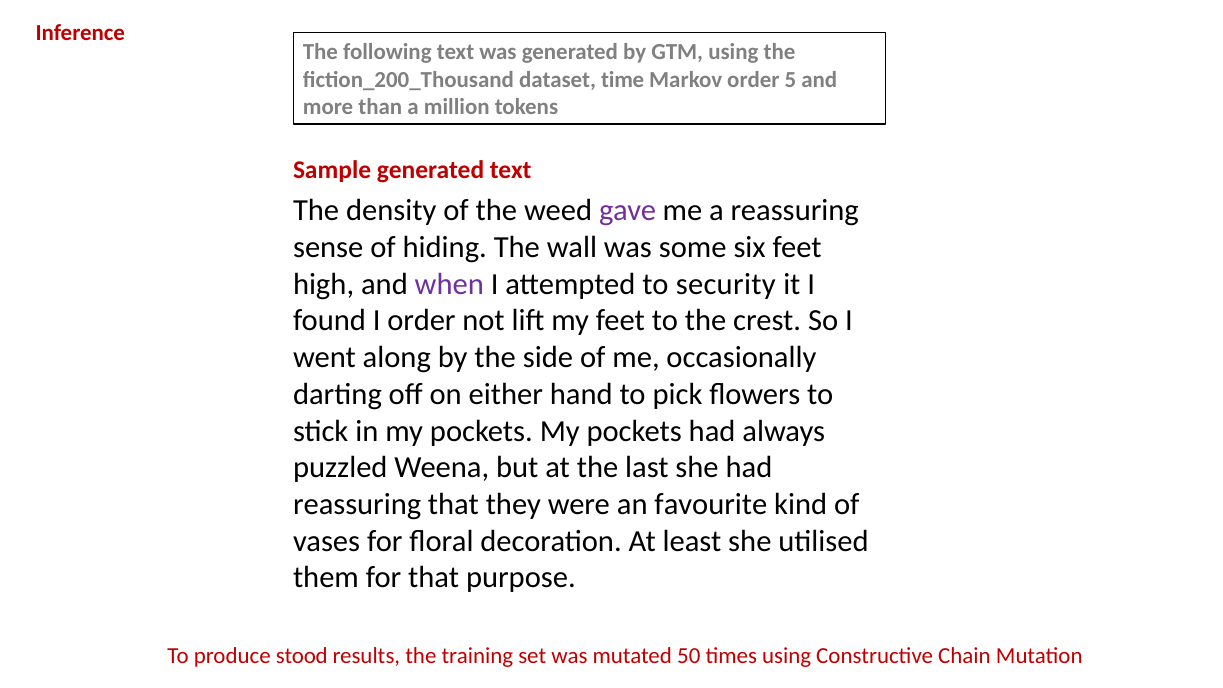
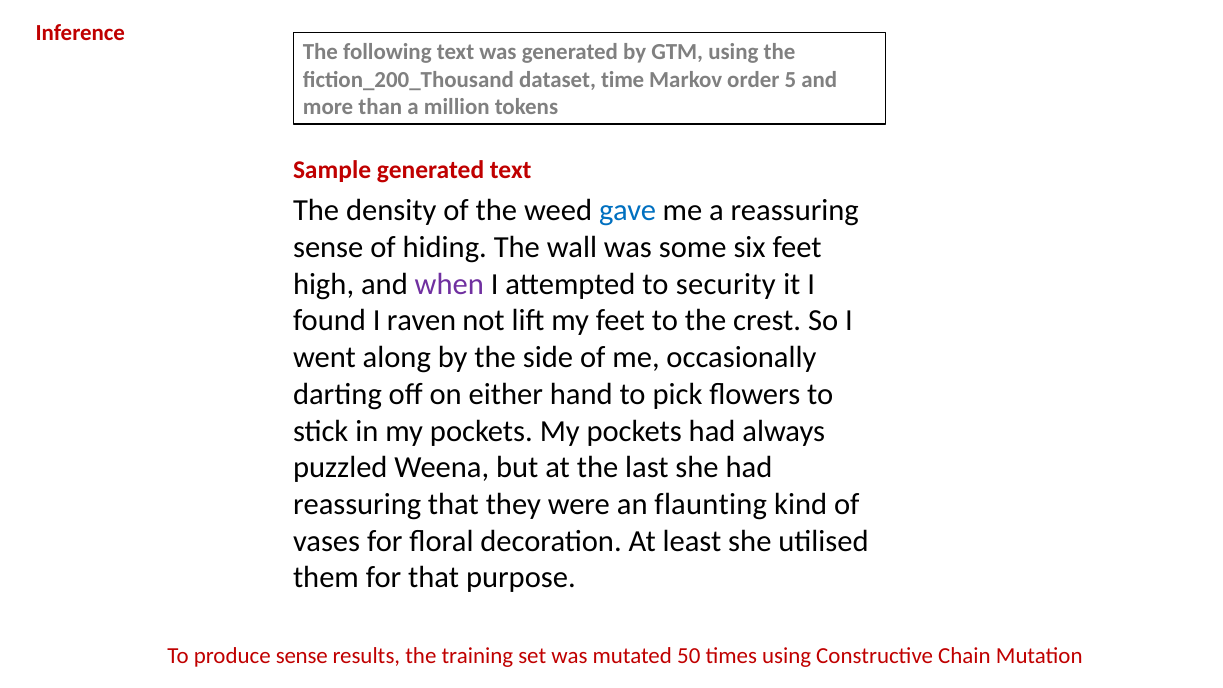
gave colour: purple -> blue
I order: order -> raven
favourite: favourite -> flaunting
produce stood: stood -> sense
